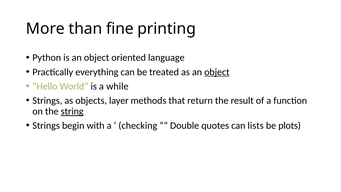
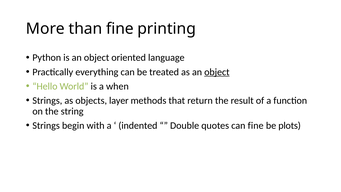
while: while -> when
string underline: present -> none
checking: checking -> indented
can lists: lists -> fine
